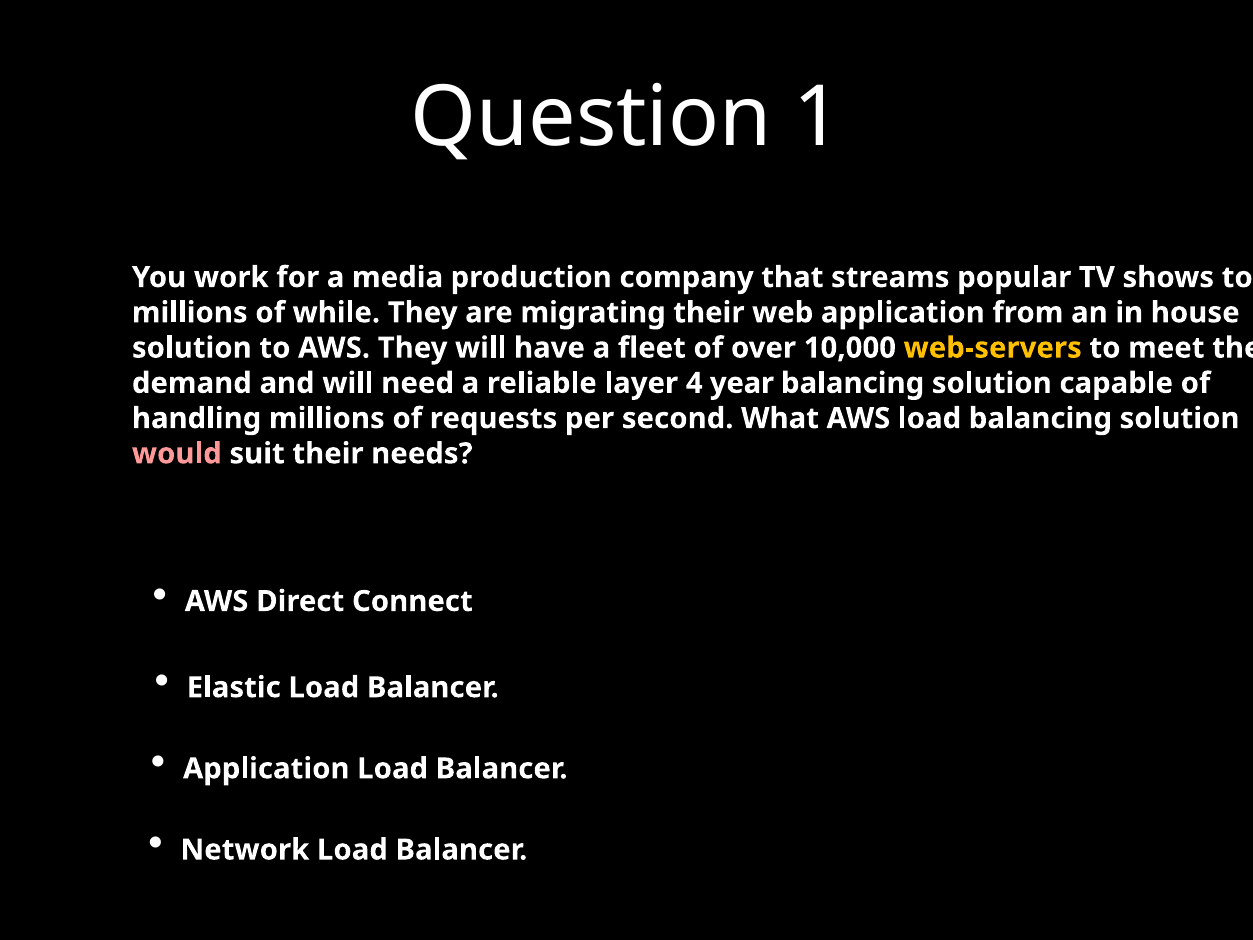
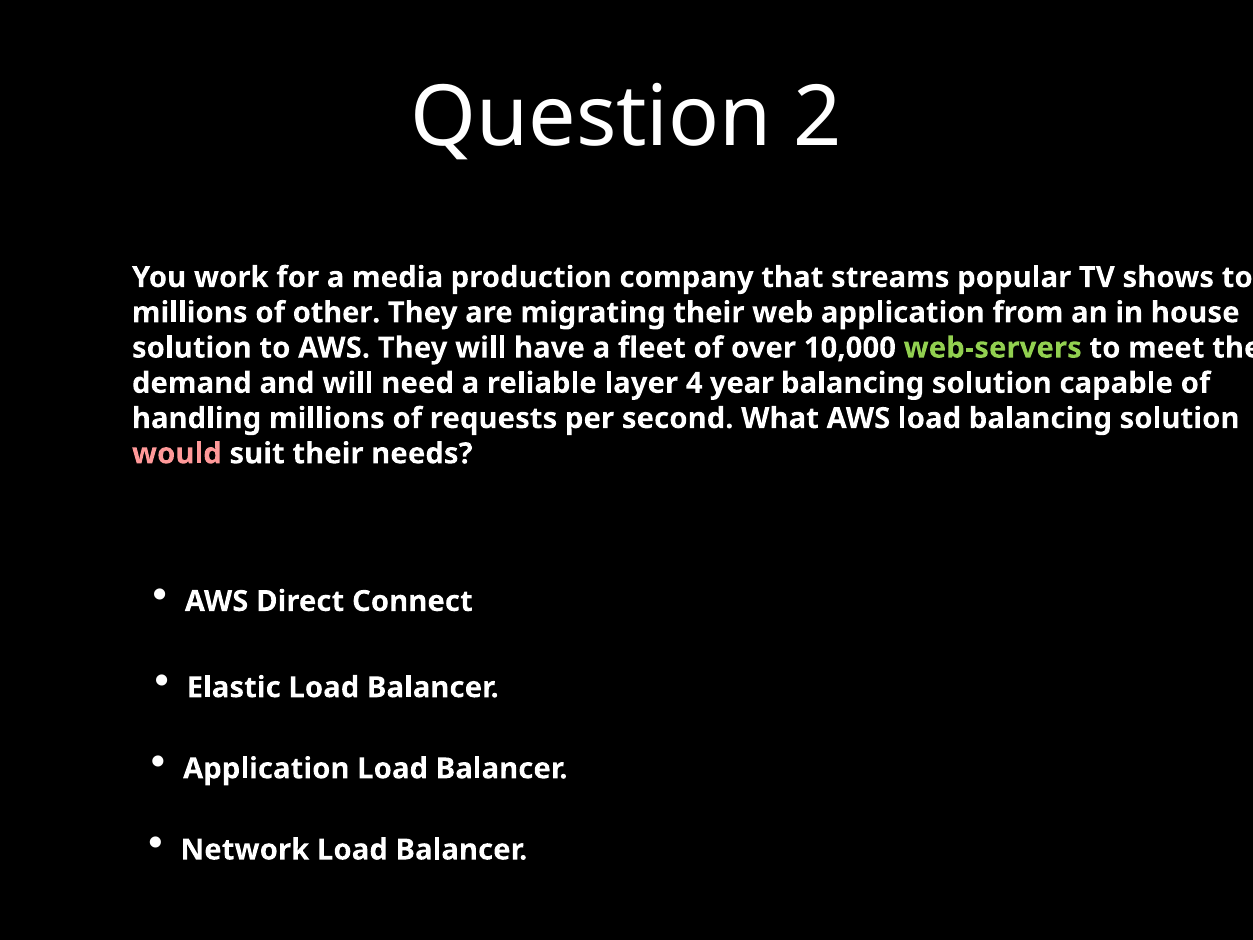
1: 1 -> 2
while: while -> other
web-servers colour: yellow -> light green
